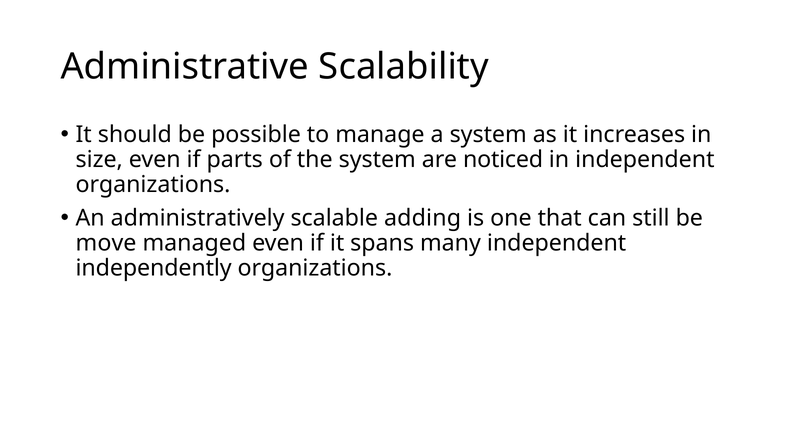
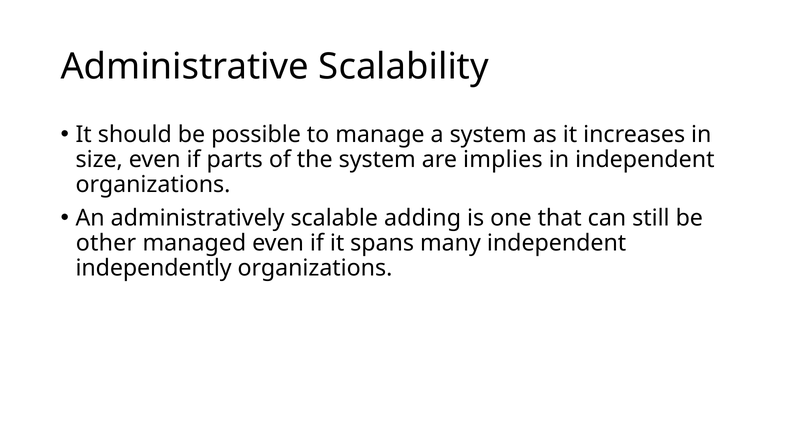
noticed: noticed -> implies
move: move -> other
